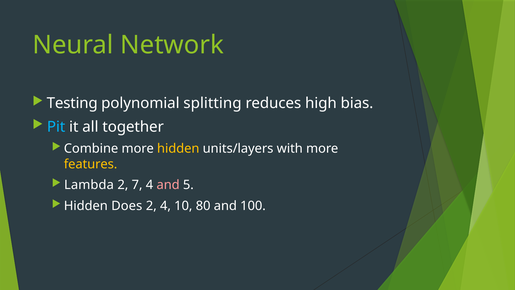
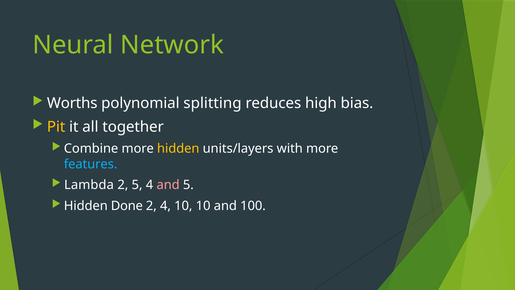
Testing: Testing -> Worths
Pit colour: light blue -> yellow
features colour: yellow -> light blue
2 7: 7 -> 5
Does: Does -> Done
10 80: 80 -> 10
